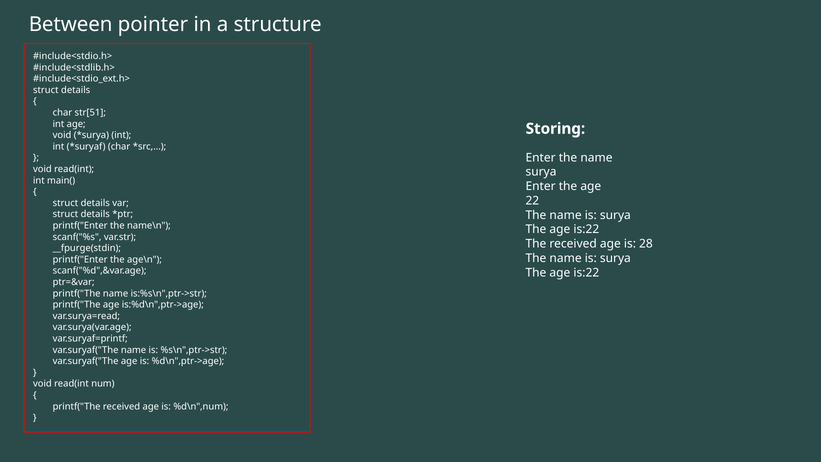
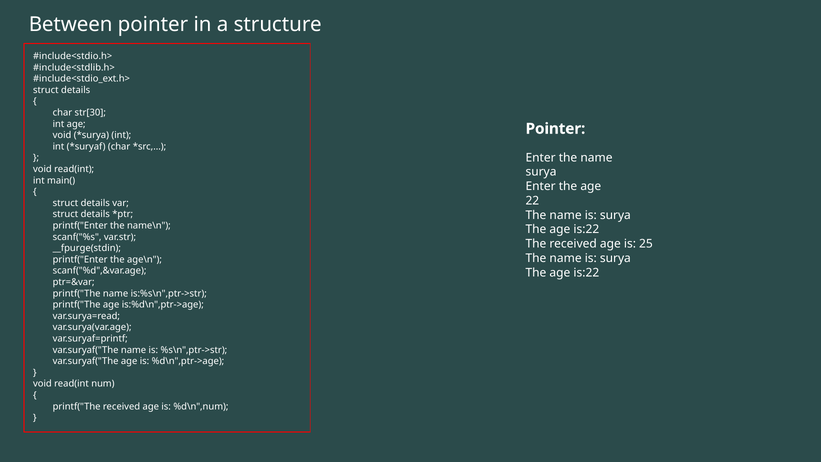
str[51: str[51 -> str[30
Storing at (555, 129): Storing -> Pointer
28: 28 -> 25
